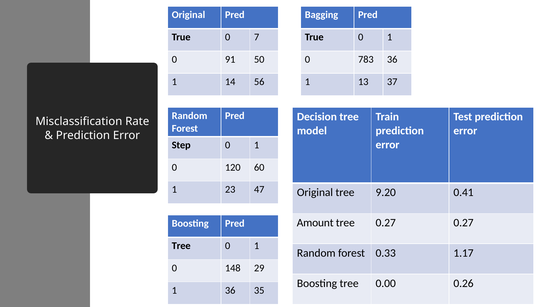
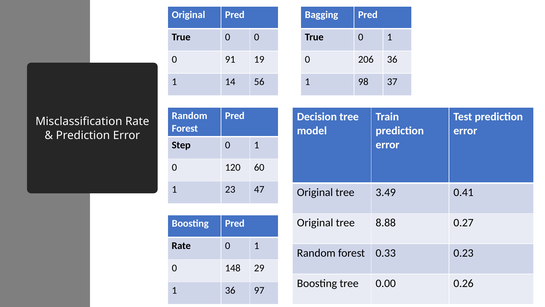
True 0 7: 7 -> 0
50: 50 -> 19
783: 783 -> 206
13: 13 -> 98
9.20: 9.20 -> 3.49
Amount at (315, 222): Amount -> Original
tree 0.27: 0.27 -> 8.88
Tree at (181, 245): Tree -> Rate
1.17: 1.17 -> 0.23
35: 35 -> 97
